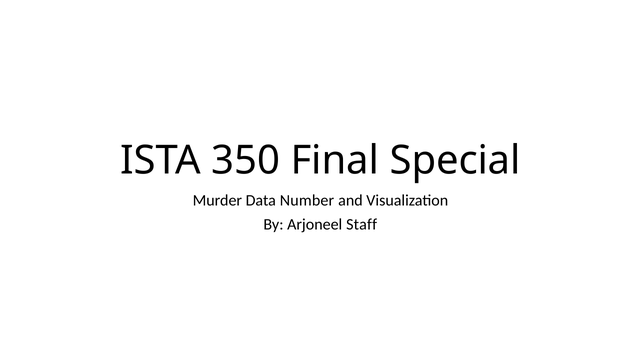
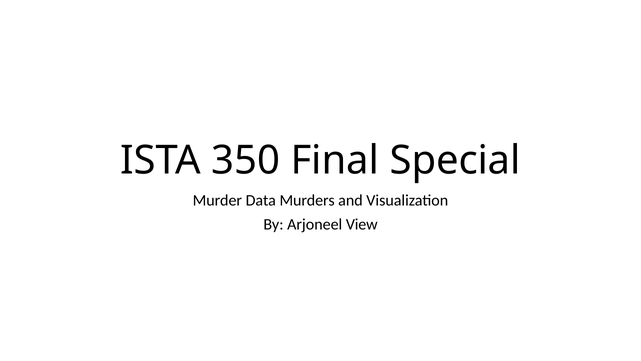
Number: Number -> Murders
Staff: Staff -> View
